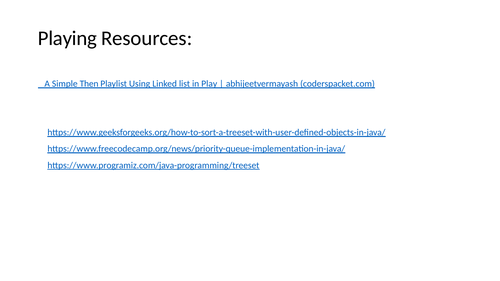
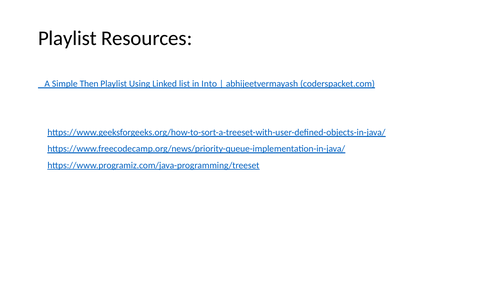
Playing at (67, 38): Playing -> Playlist
Play: Play -> Into
